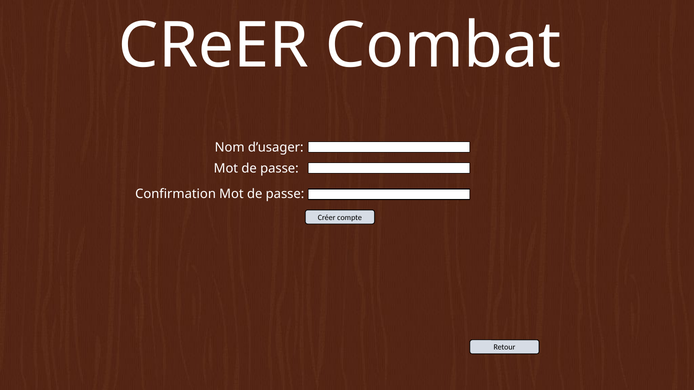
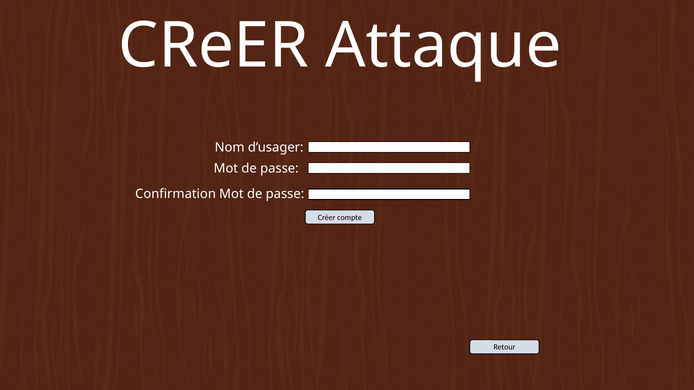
Combat: Combat -> Attaque
